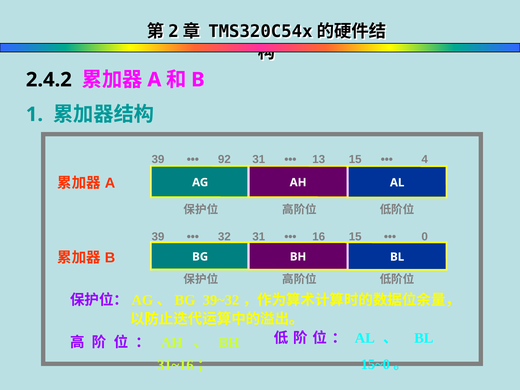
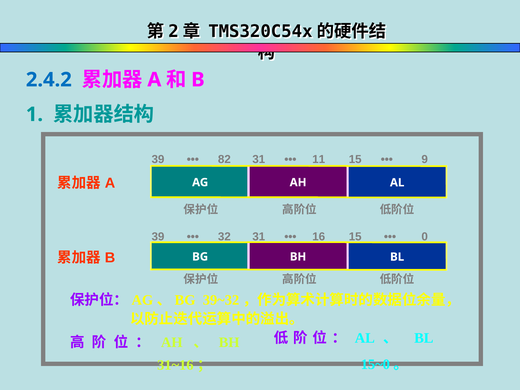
2.4.2 colour: black -> blue
92: 92 -> 82
13: 13 -> 11
4: 4 -> 9
